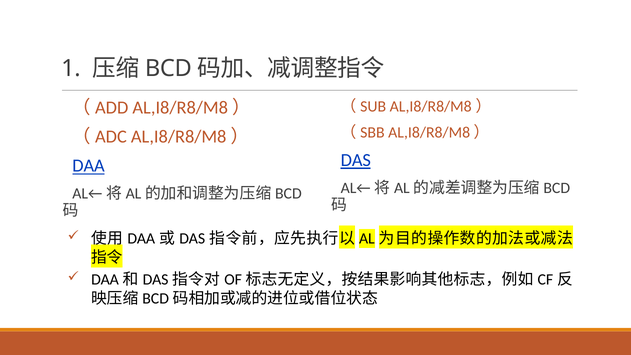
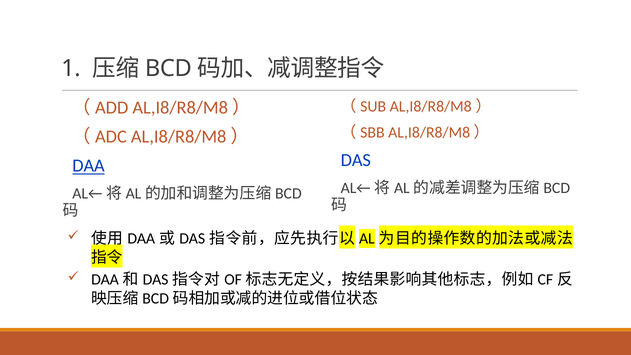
DAS at (356, 160) underline: present -> none
